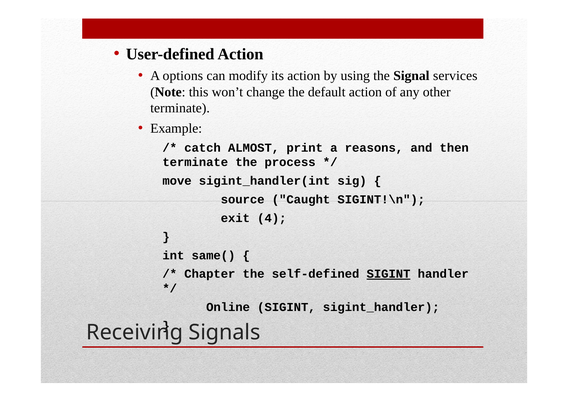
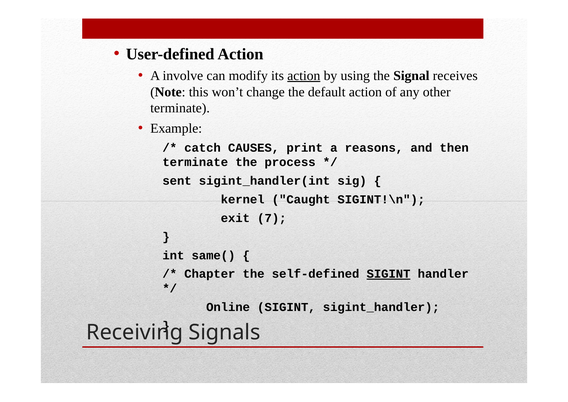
options: options -> involve
action at (304, 76) underline: none -> present
services: services -> receives
ALMOST: ALMOST -> CAUSES
move: move -> sent
source: source -> kernel
4: 4 -> 7
